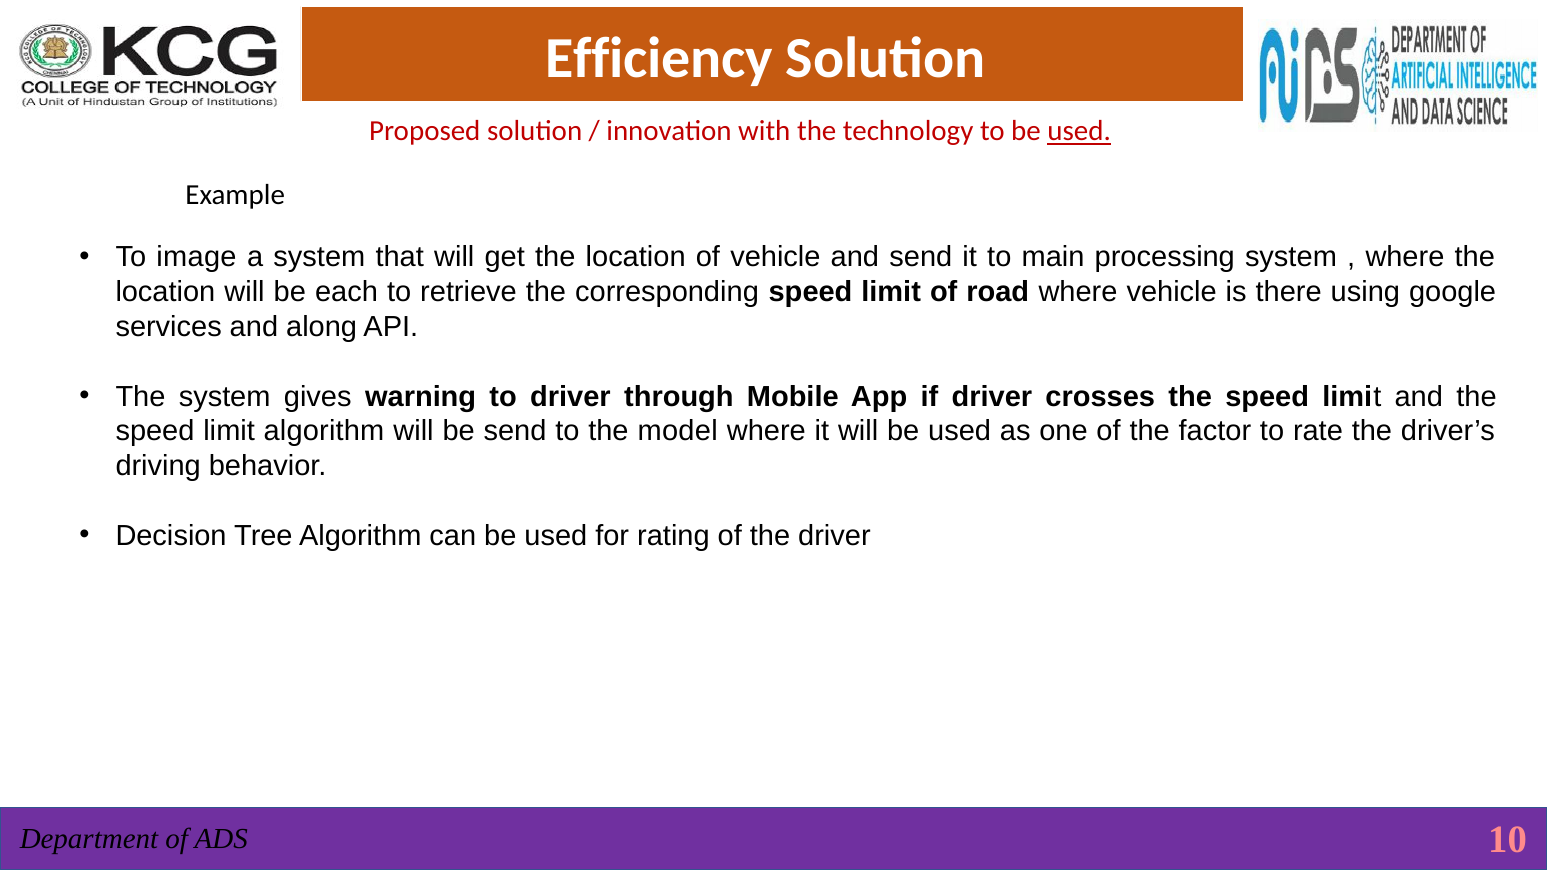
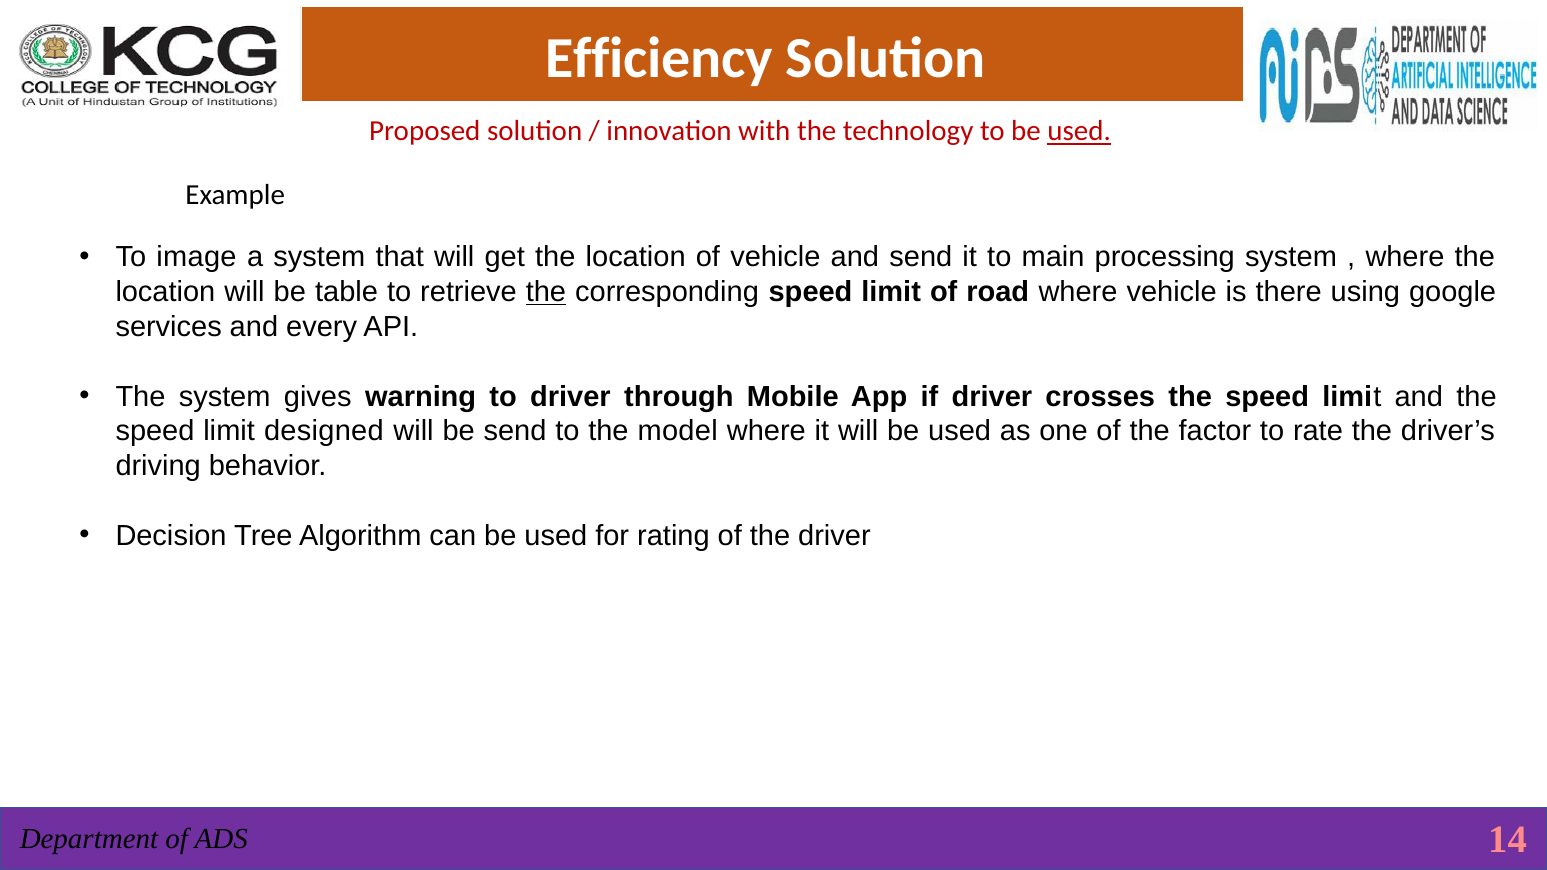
each: each -> table
the at (546, 292) underline: none -> present
along: along -> every
limit algorithm: algorithm -> designed
10: 10 -> 14
